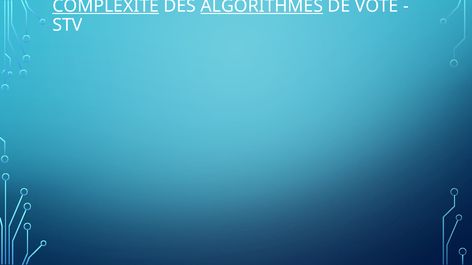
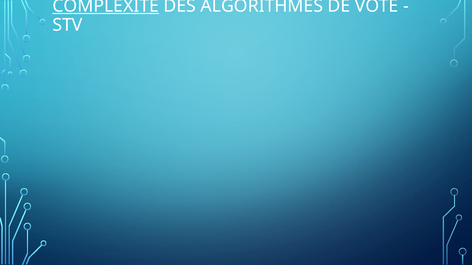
ALGORITHMES underline: present -> none
